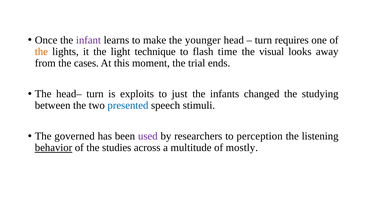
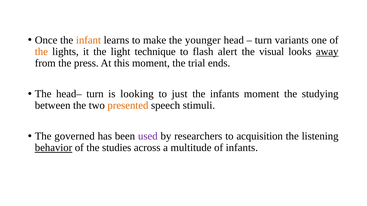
infant colour: purple -> orange
requires: requires -> variants
time: time -> alert
away underline: none -> present
cases: cases -> press
exploits: exploits -> looking
infants changed: changed -> moment
presented colour: blue -> orange
perception: perception -> acquisition
of mostly: mostly -> infants
